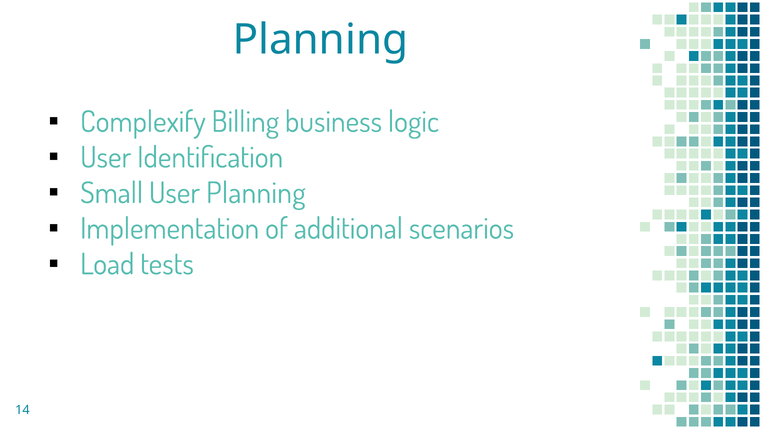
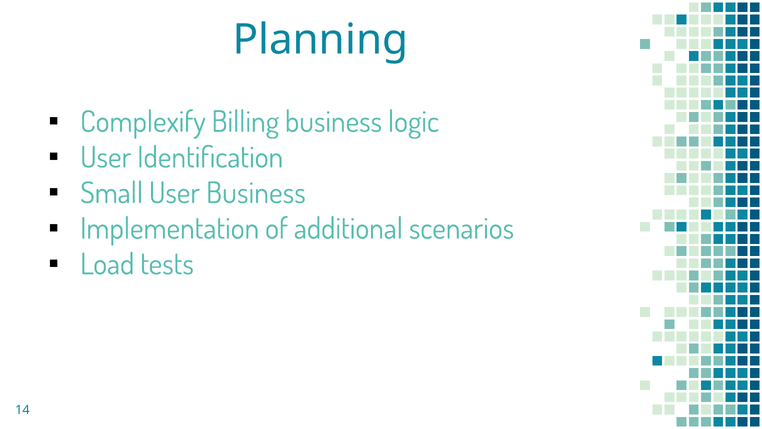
User Planning: Planning -> Business
